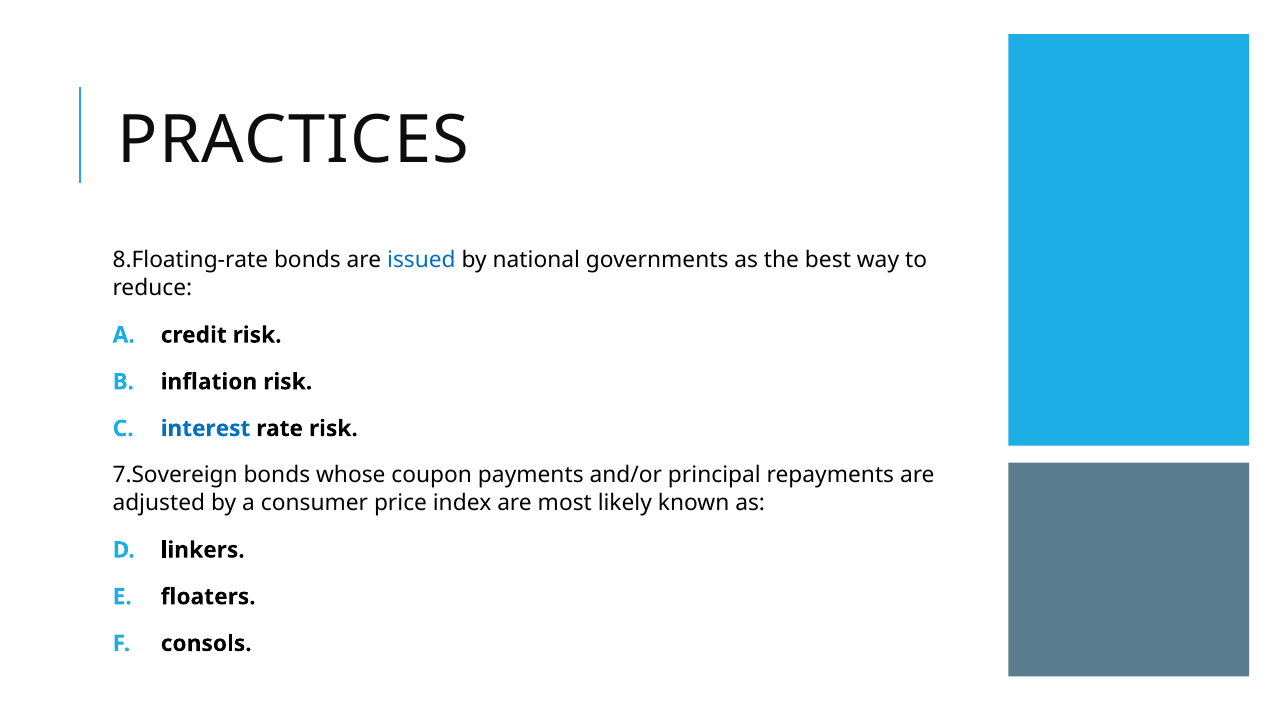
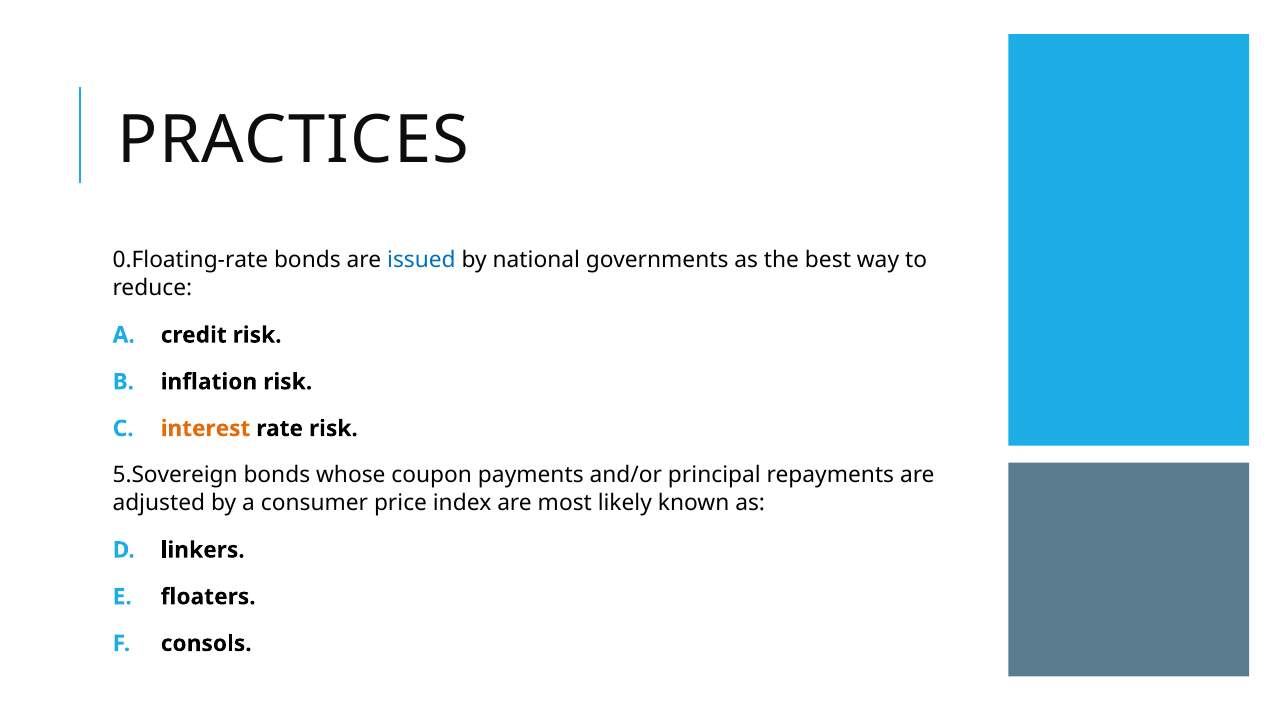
8.Floating-rate: 8.Floating-rate -> 0.Floating-rate
interest colour: blue -> orange
7.Sovereign: 7.Sovereign -> 5.Sovereign
